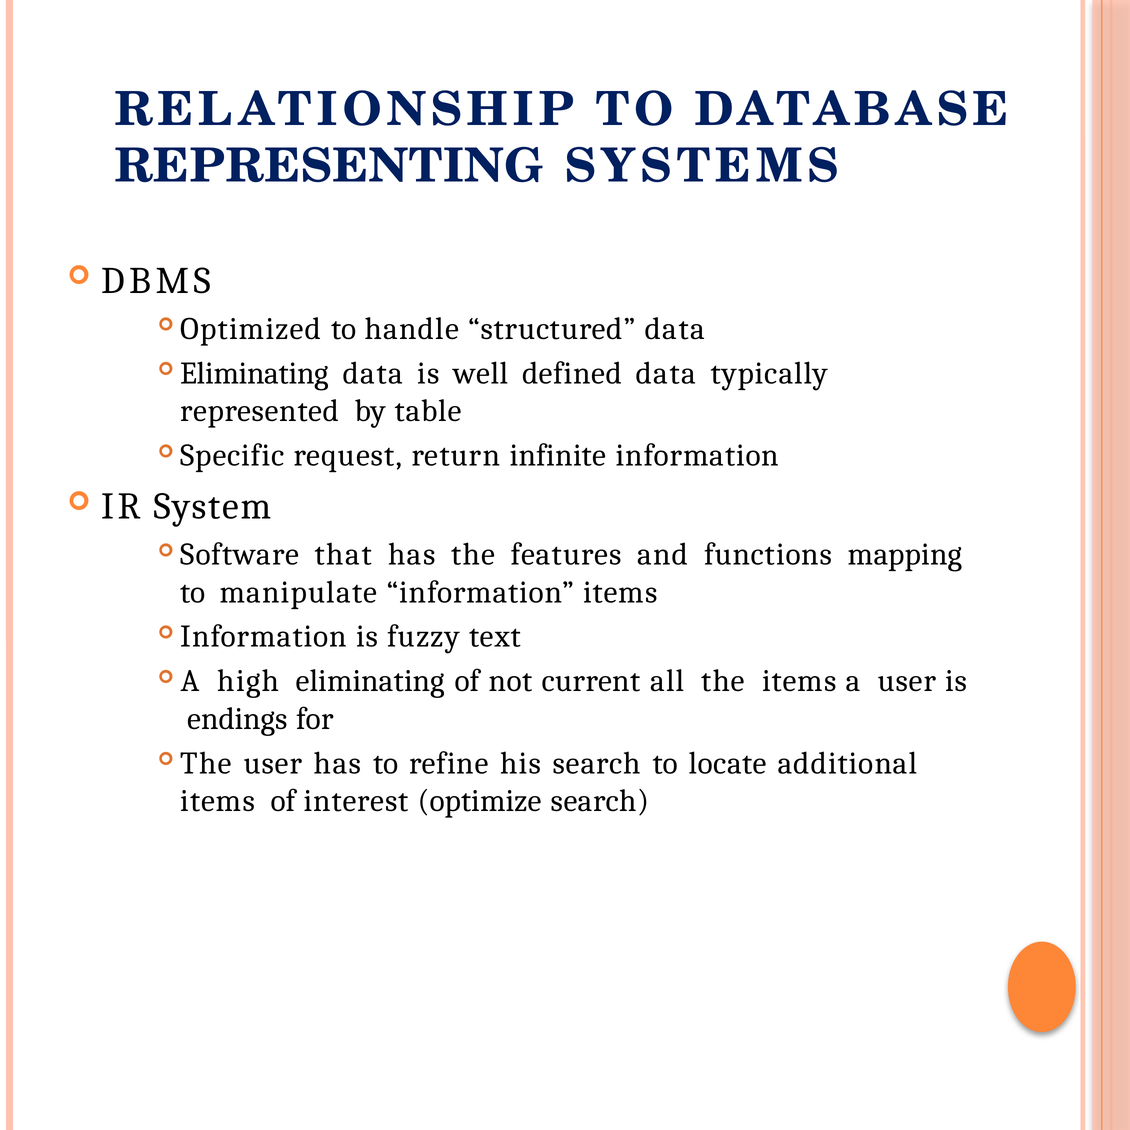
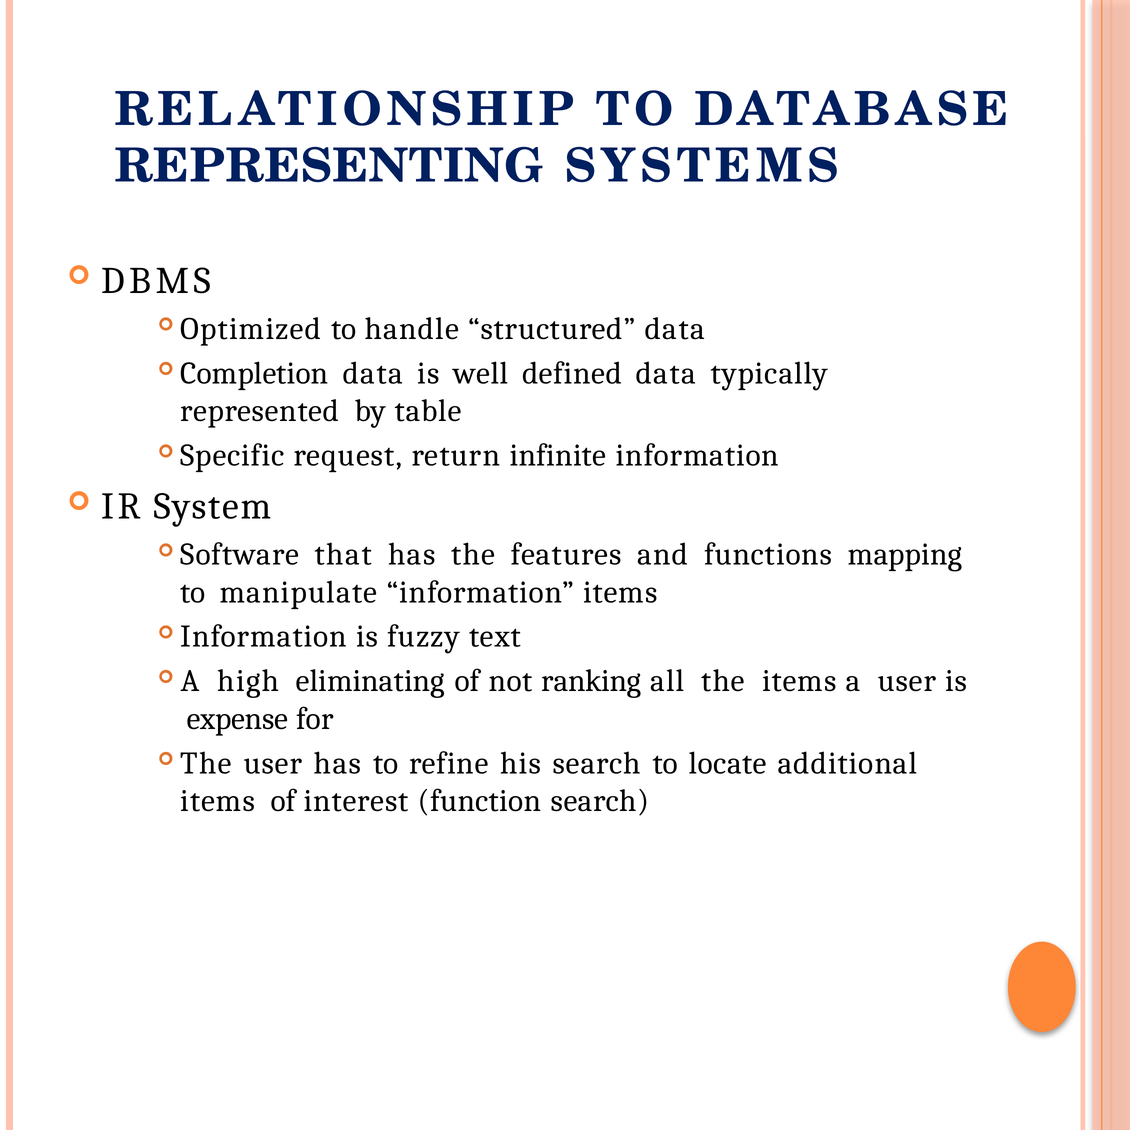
Eliminating at (255, 373): Eliminating -> Completion
current: current -> ranking
endings: endings -> expense
optimize: optimize -> function
